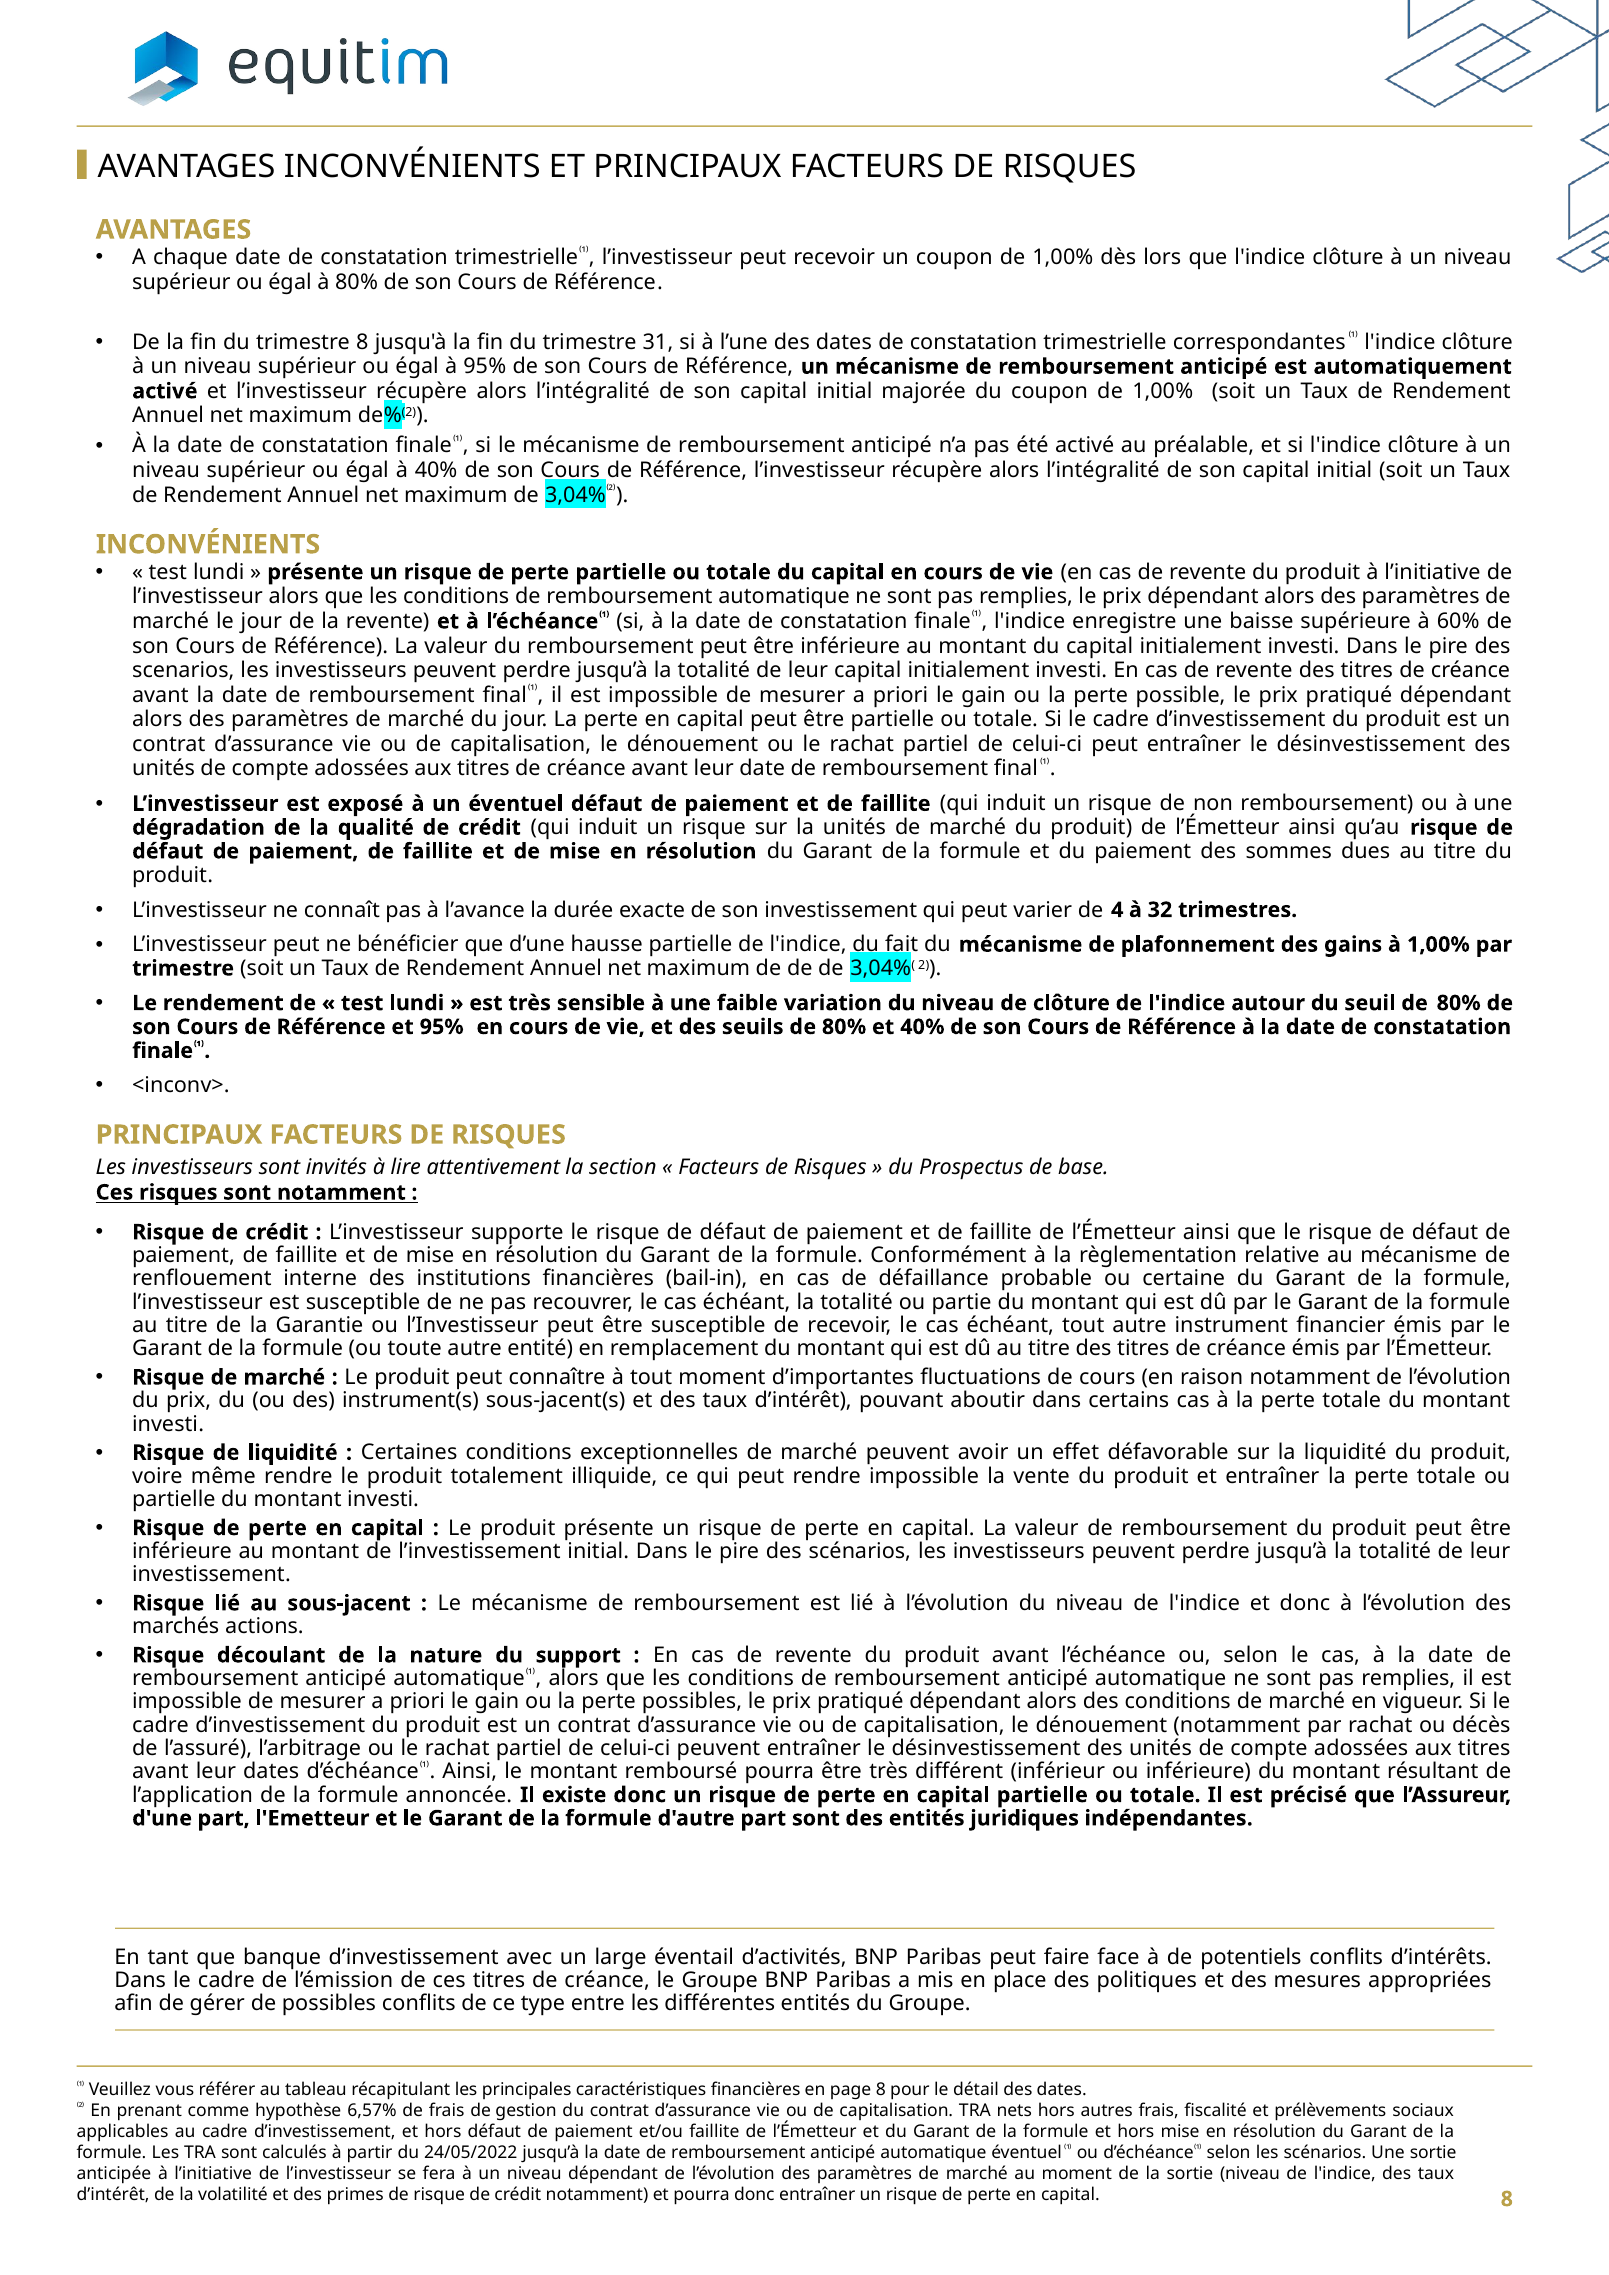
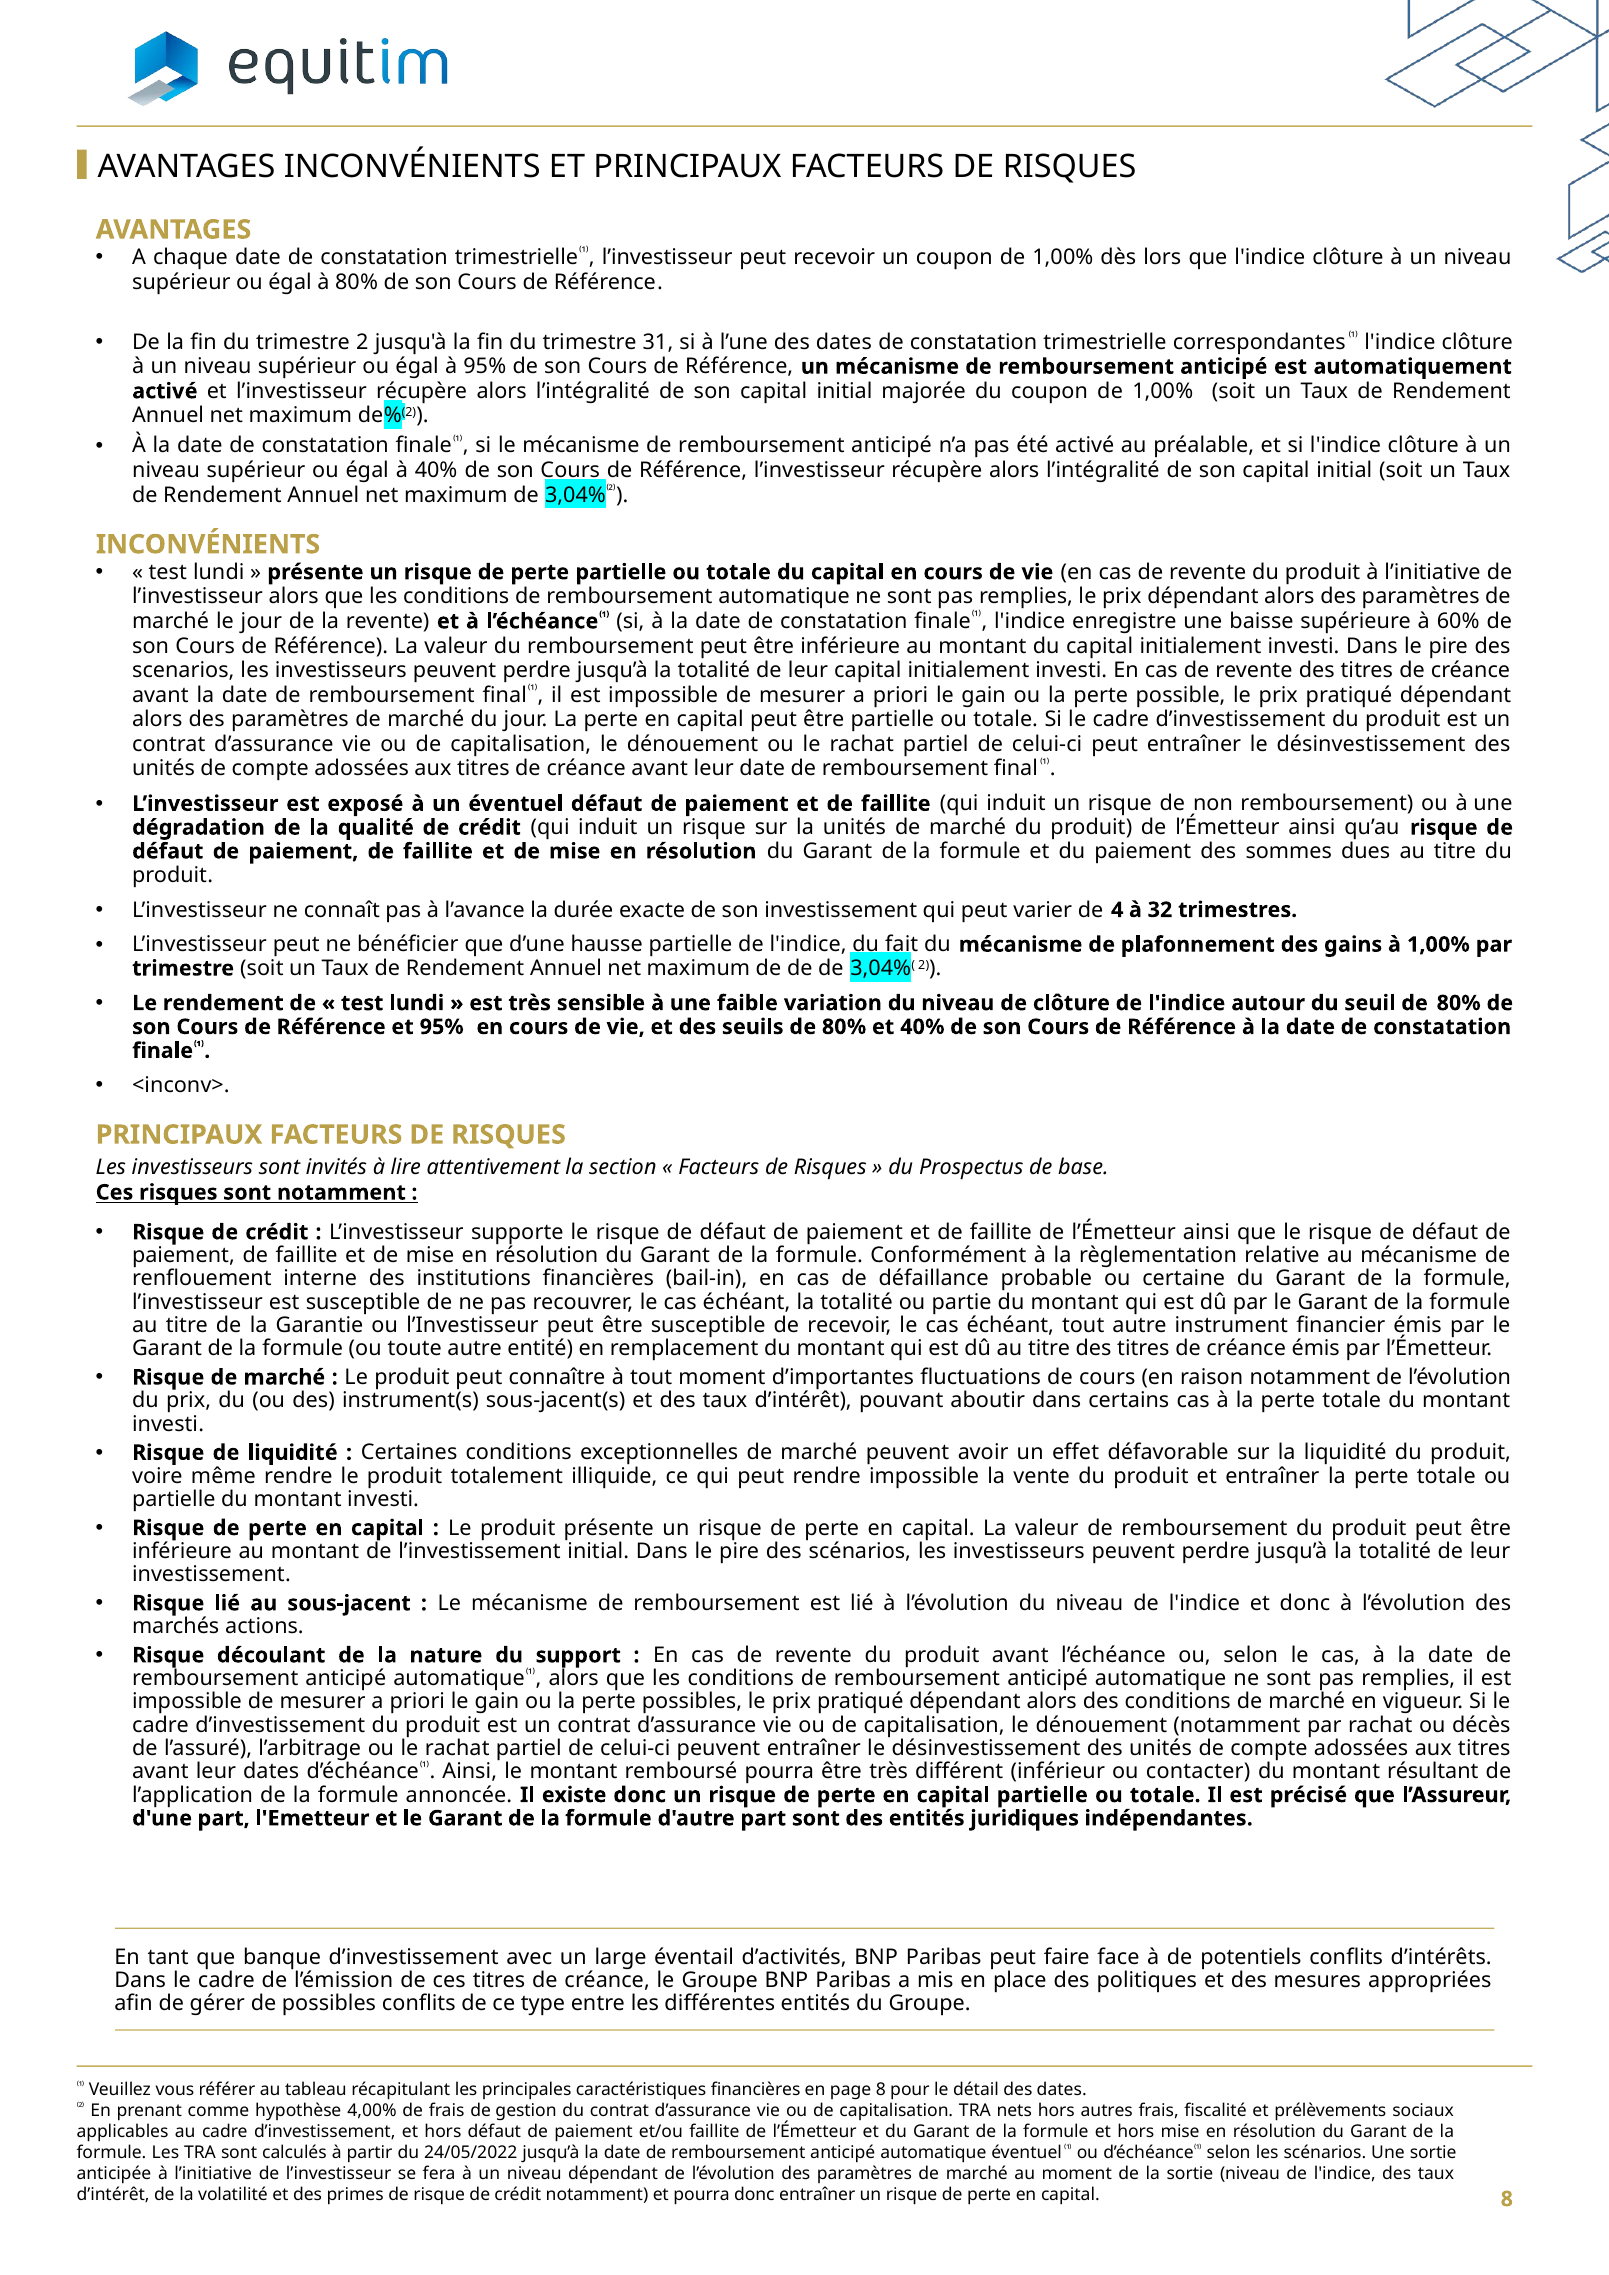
trimestre 8: 8 -> 2
ou inférieure: inférieure -> contacter
6,57%: 6,57% -> 4,00%
